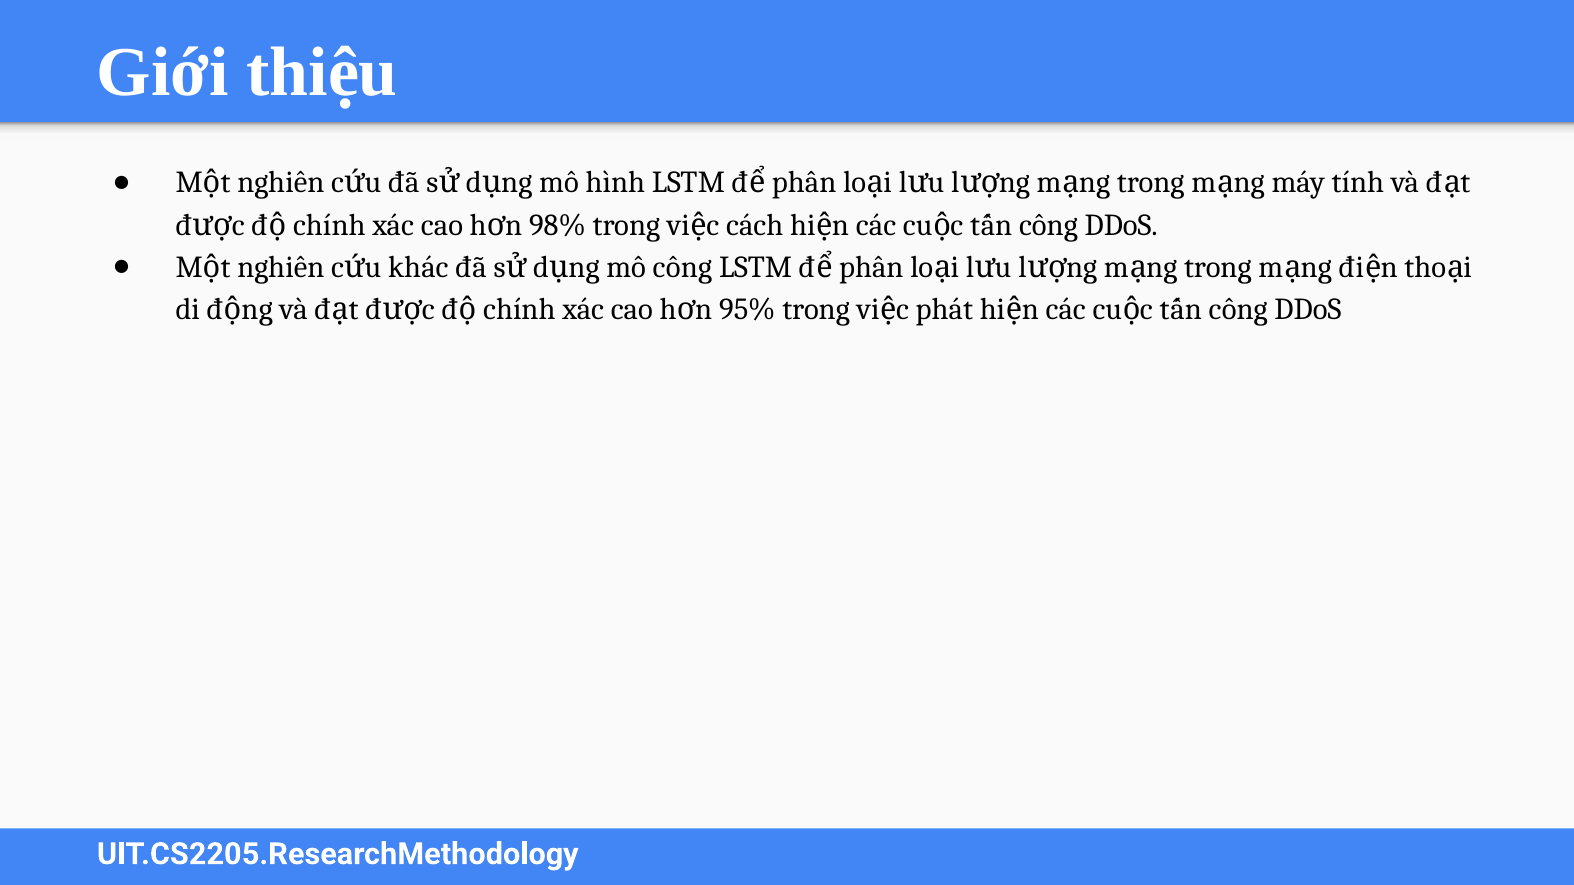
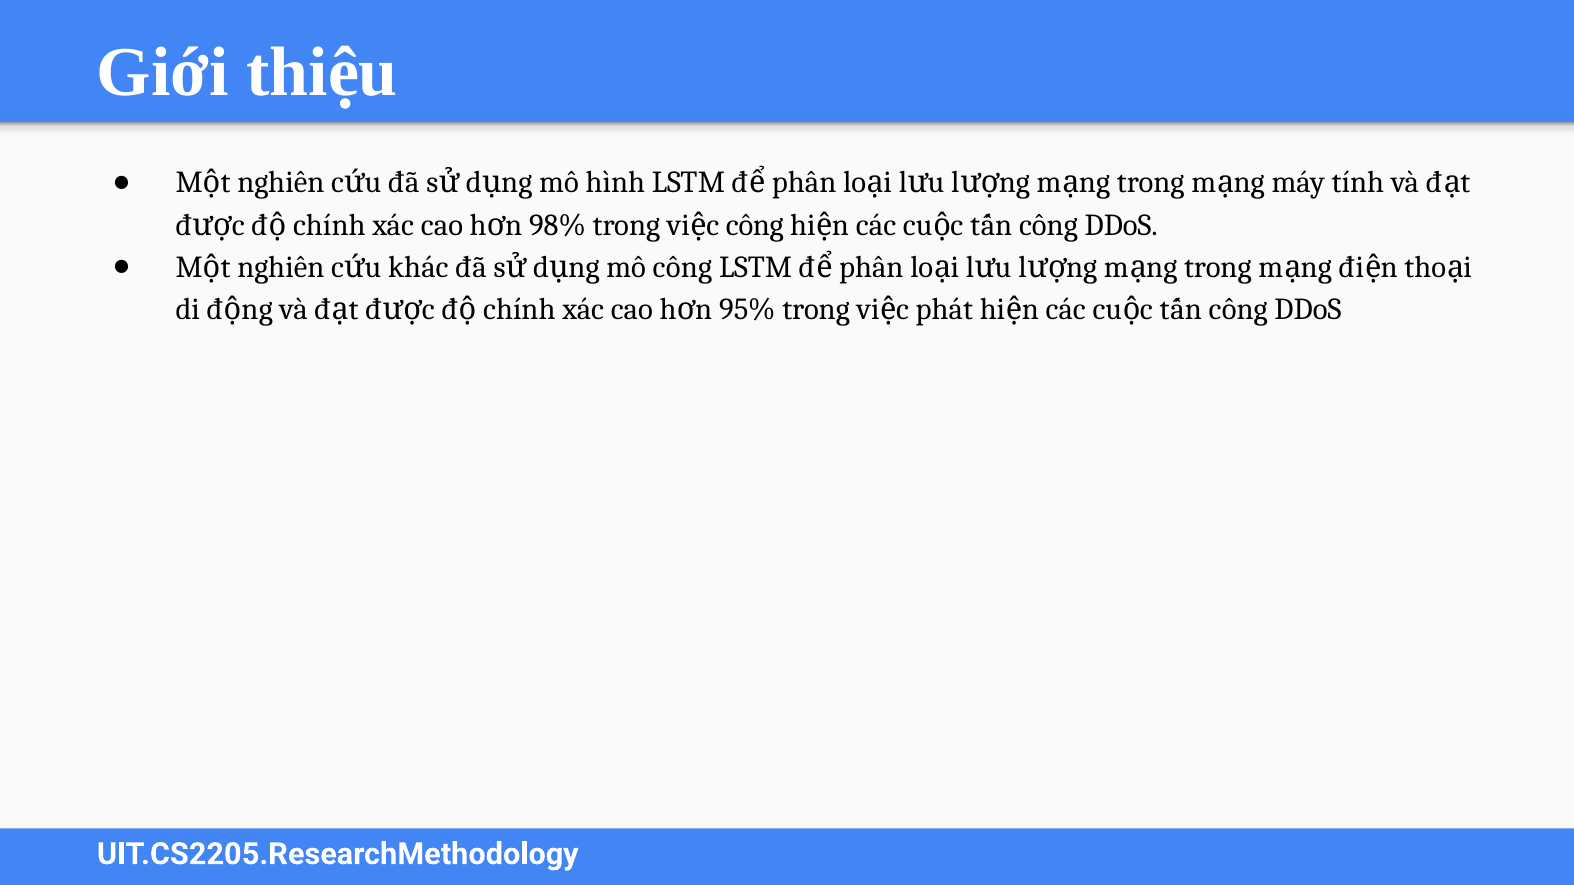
cách at (755, 225): cách -> công
